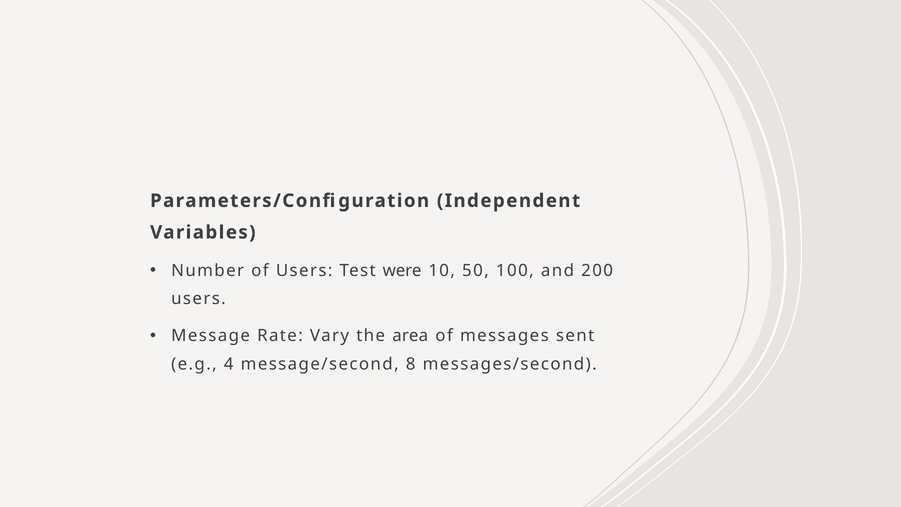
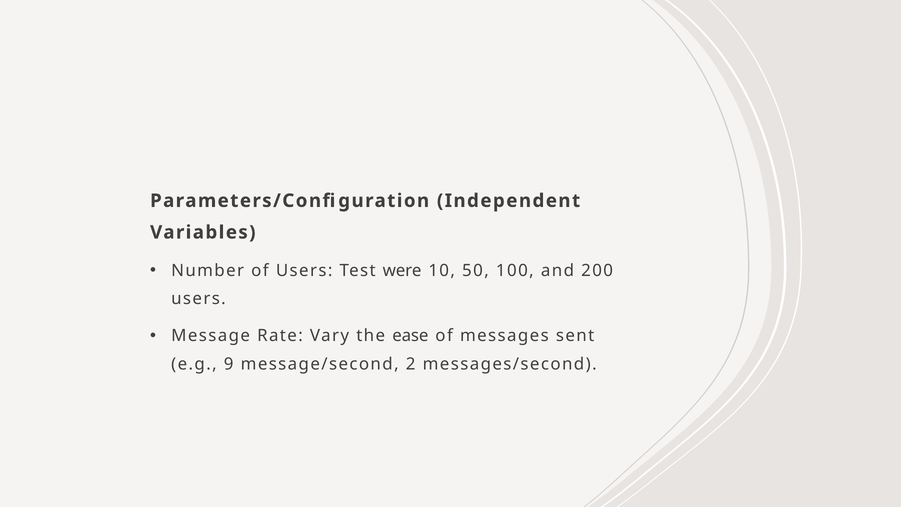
area: area -> ease
4: 4 -> 9
8: 8 -> 2
